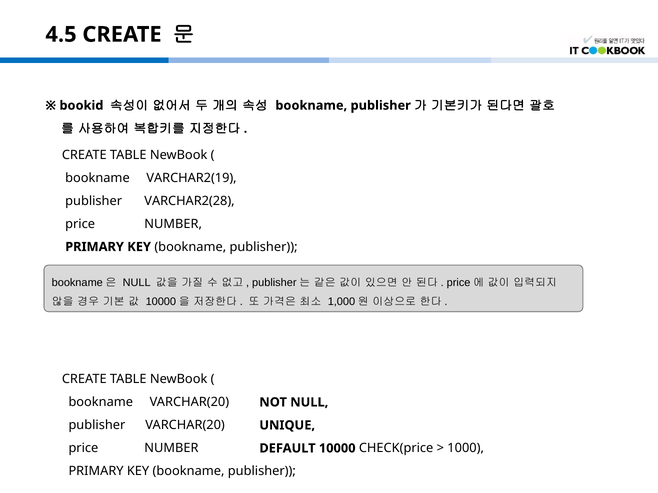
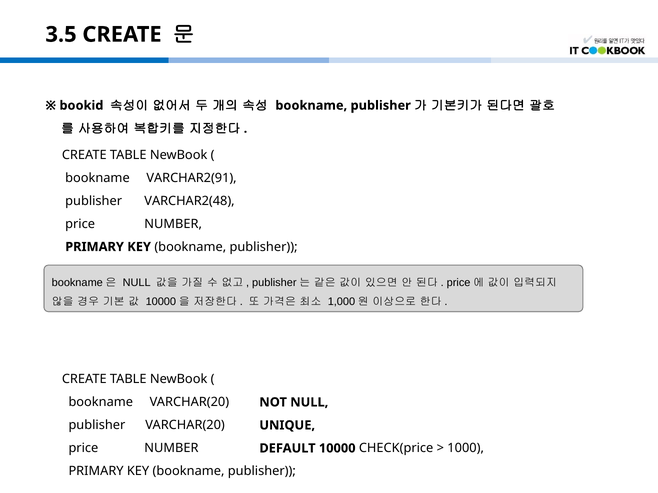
4.5: 4.5 -> 3.5
VARCHAR2(19: VARCHAR2(19 -> VARCHAR2(91
VARCHAR2(28: VARCHAR2(28 -> VARCHAR2(48
